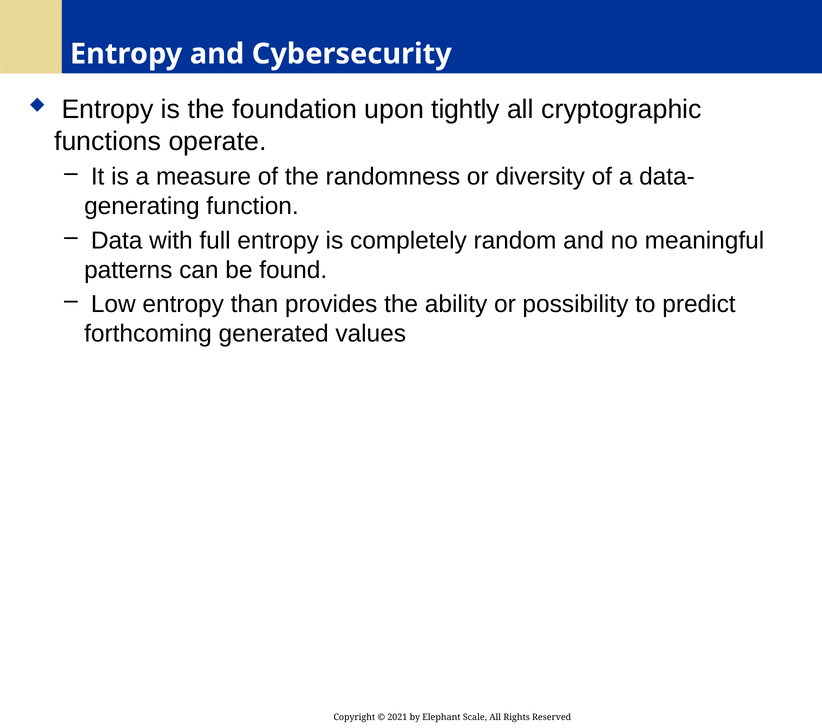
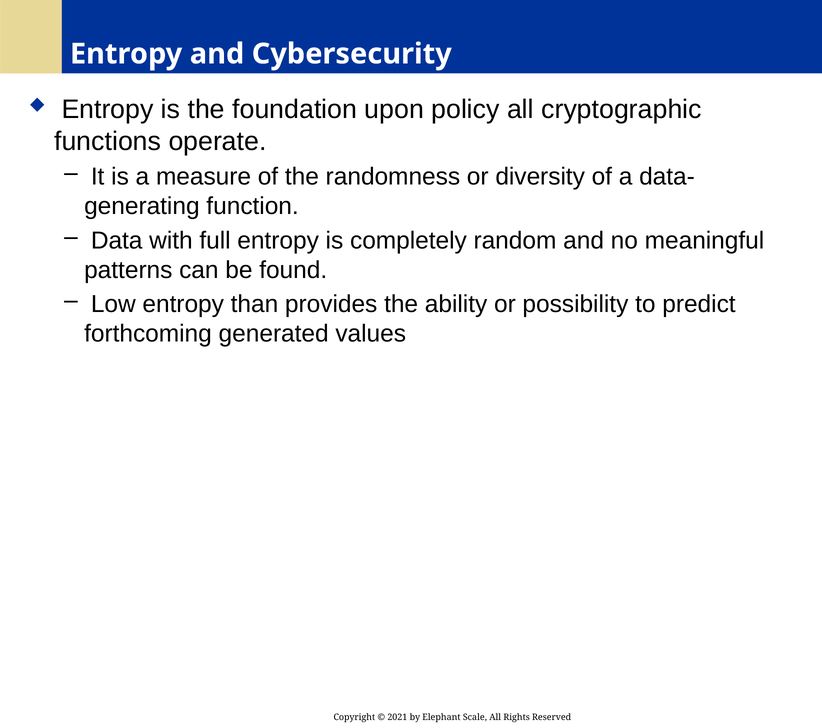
tightly: tightly -> policy
